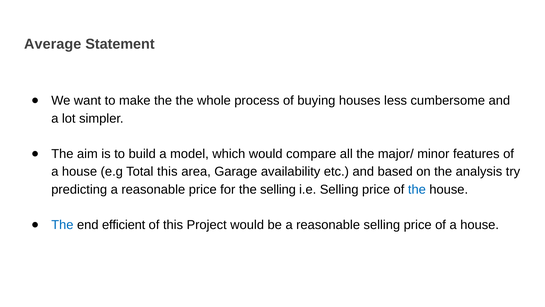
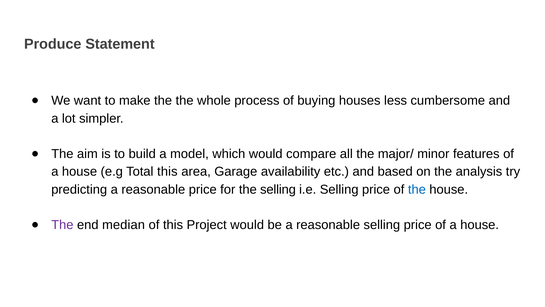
Average: Average -> Produce
The at (62, 225) colour: blue -> purple
efficient: efficient -> median
